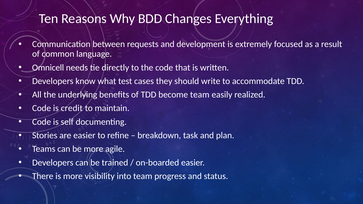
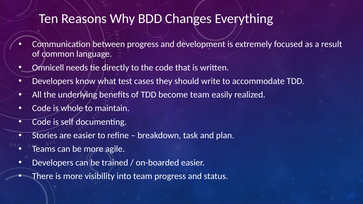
between requests: requests -> progress
credit: credit -> whole
